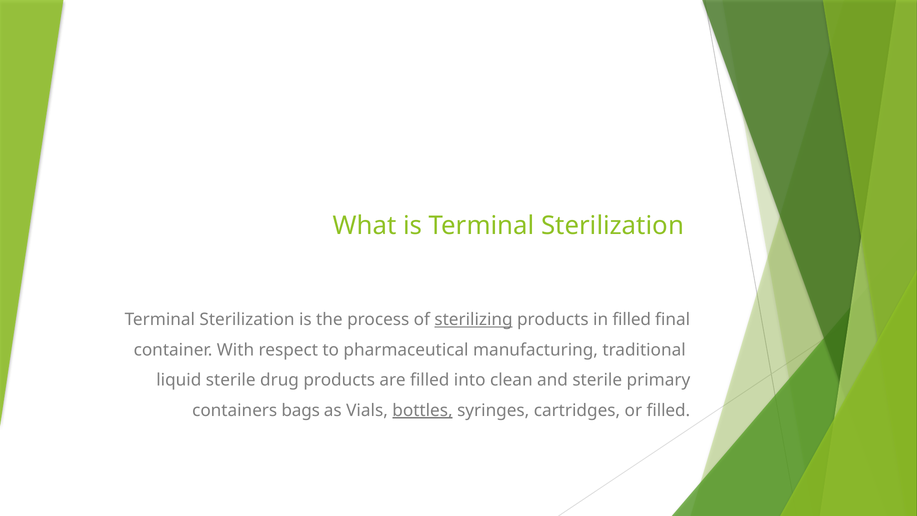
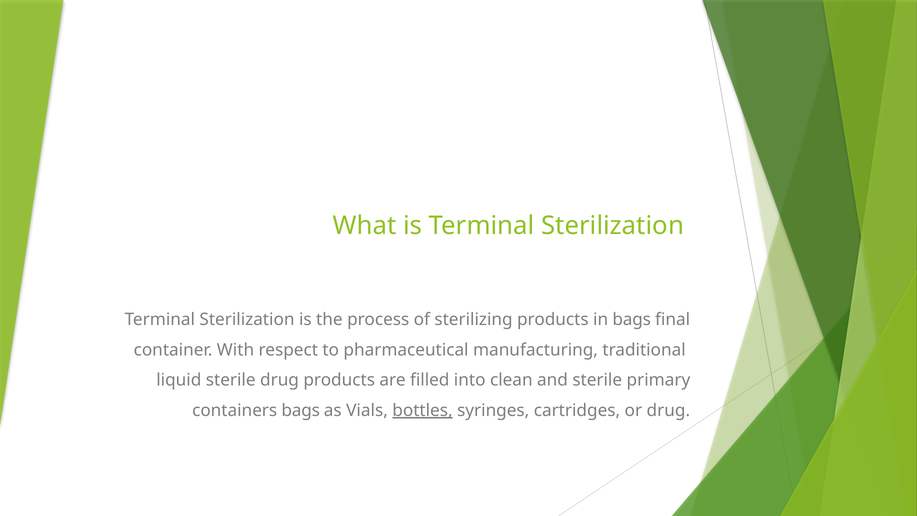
sterilizing underline: present -> none
in filled: filled -> bags
or filled: filled -> drug
